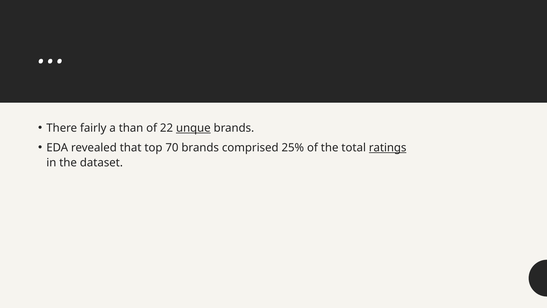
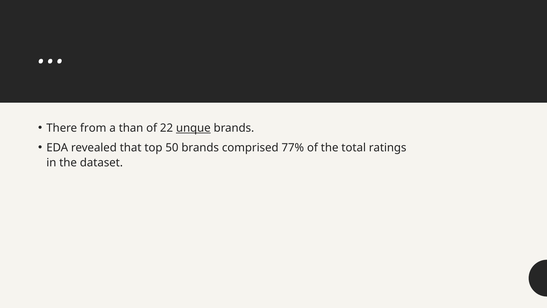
fairly: fairly -> from
70: 70 -> 50
25%: 25% -> 77%
ratings underline: present -> none
